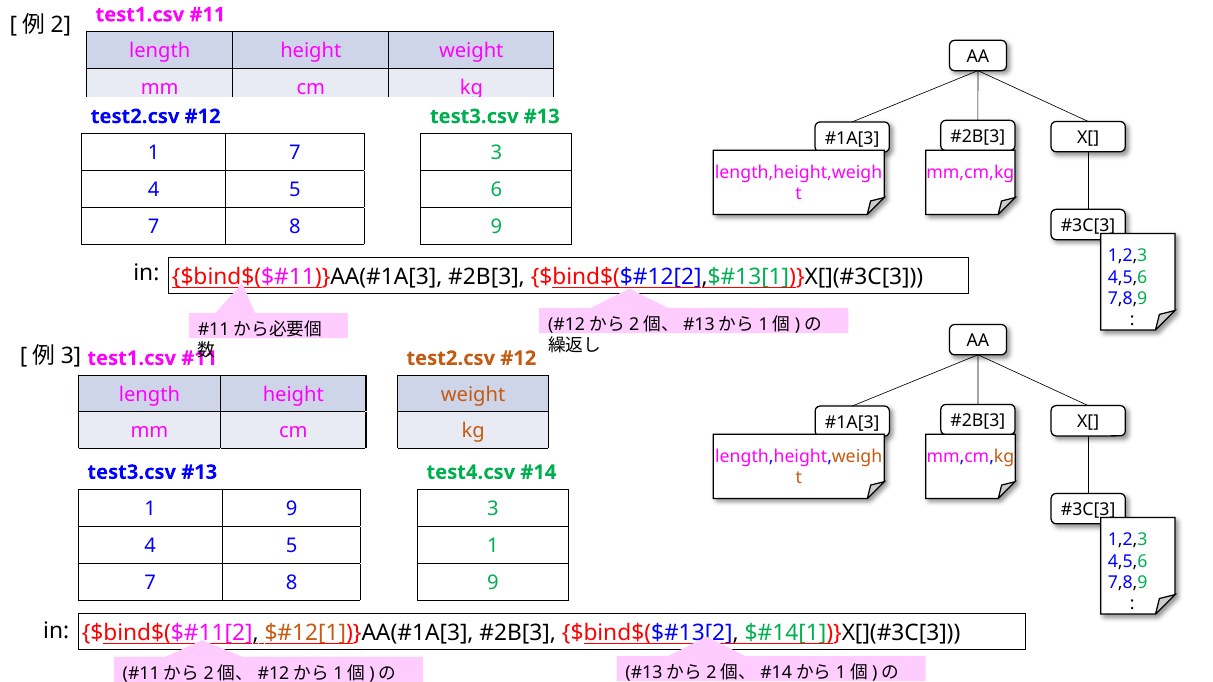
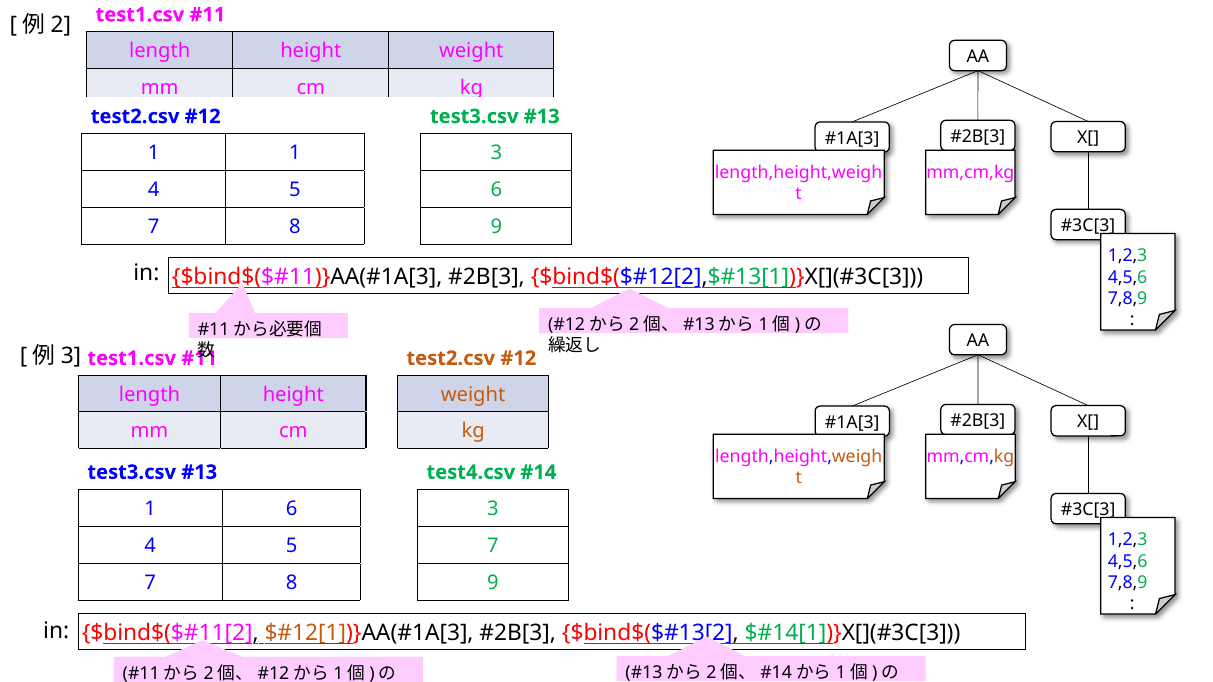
7 at (295, 153): 7 -> 1
1 9: 9 -> 6
5 1: 1 -> 7
